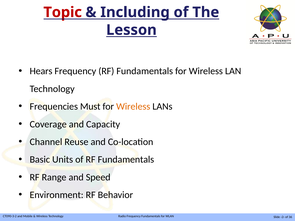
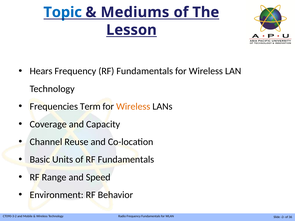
Topic colour: red -> blue
Including: Including -> Mediums
Must: Must -> Term
